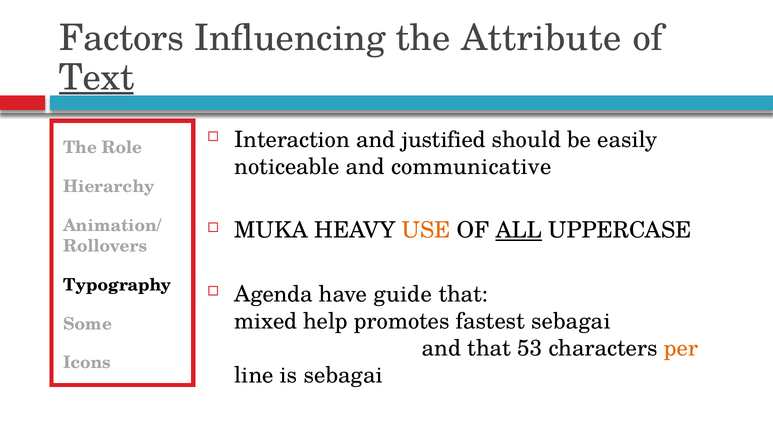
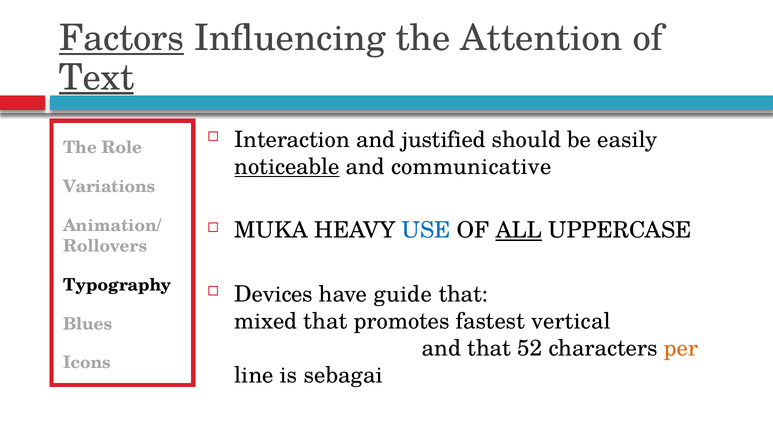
Factors underline: none -> present
Attribute: Attribute -> Attention
noticeable underline: none -> present
Hierarchy: Hierarchy -> Variations
USE colour: orange -> blue
Agenda: Agenda -> Devices
mixed help: help -> that
fastest sebagai: sebagai -> vertical
Some: Some -> Blues
53: 53 -> 52
